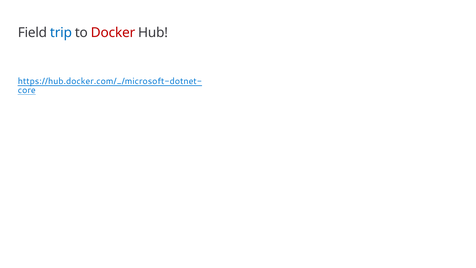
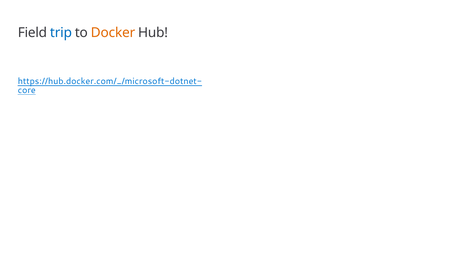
Docker colour: red -> orange
